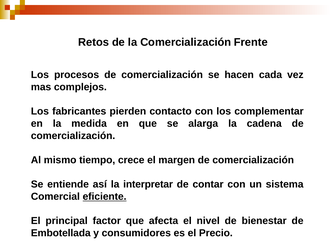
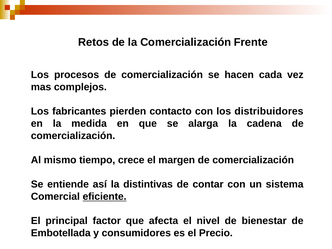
complementar: complementar -> distribuidores
interpretar: interpretar -> distintivas
